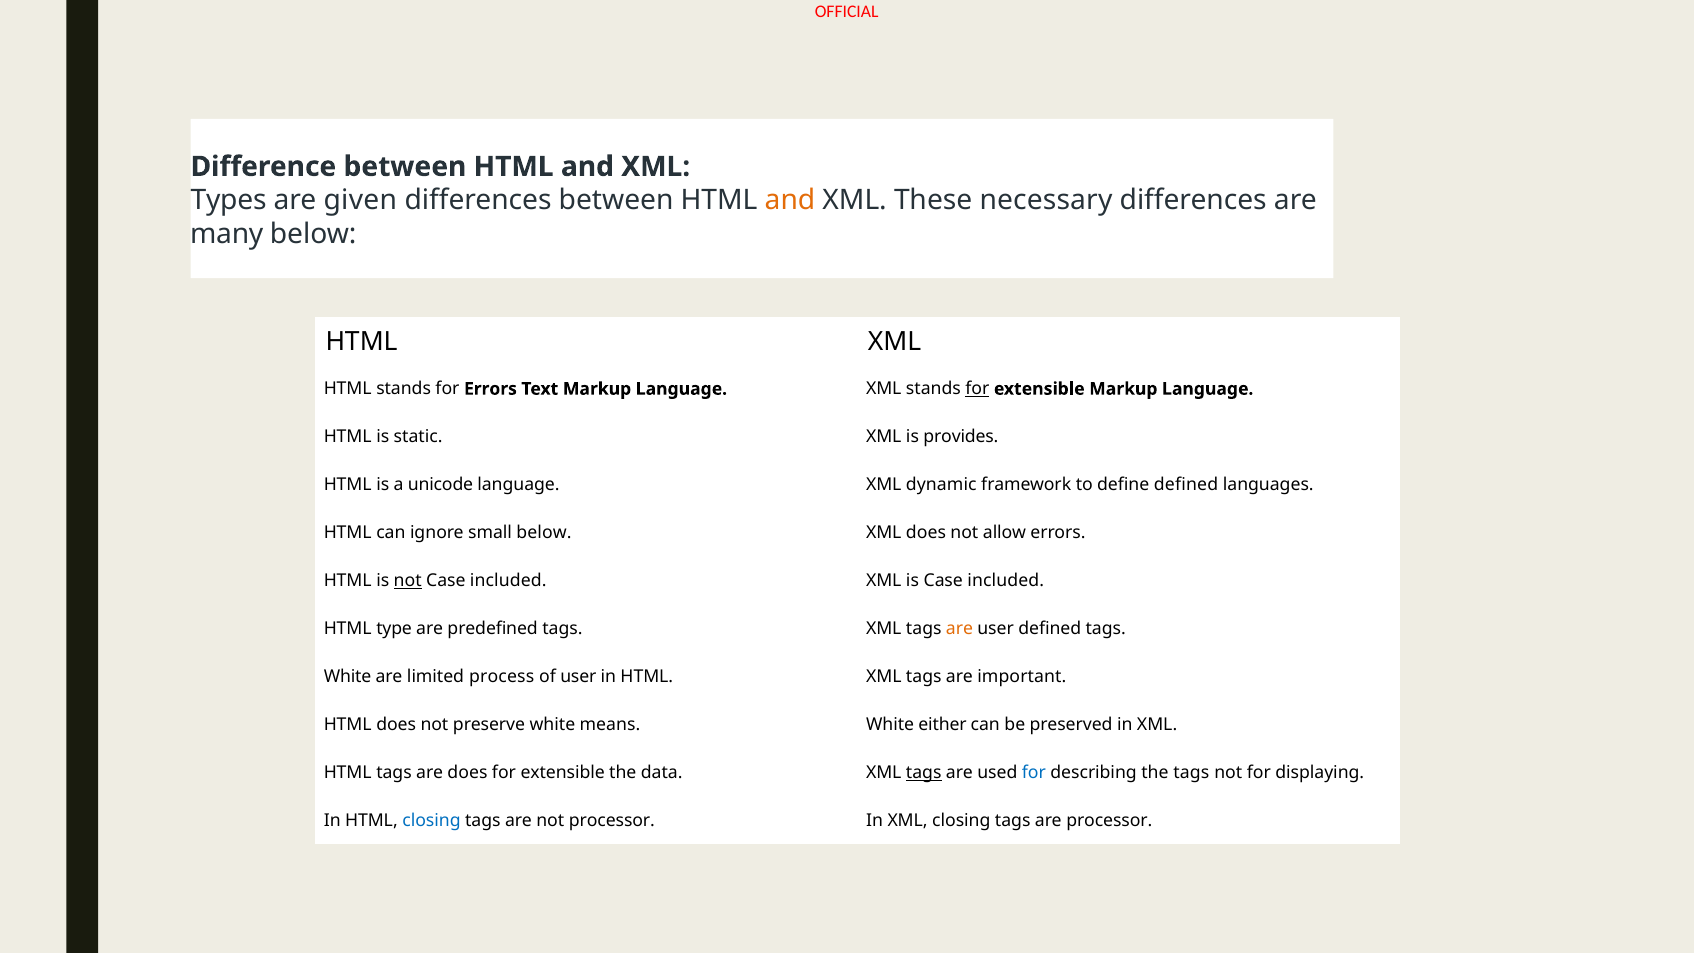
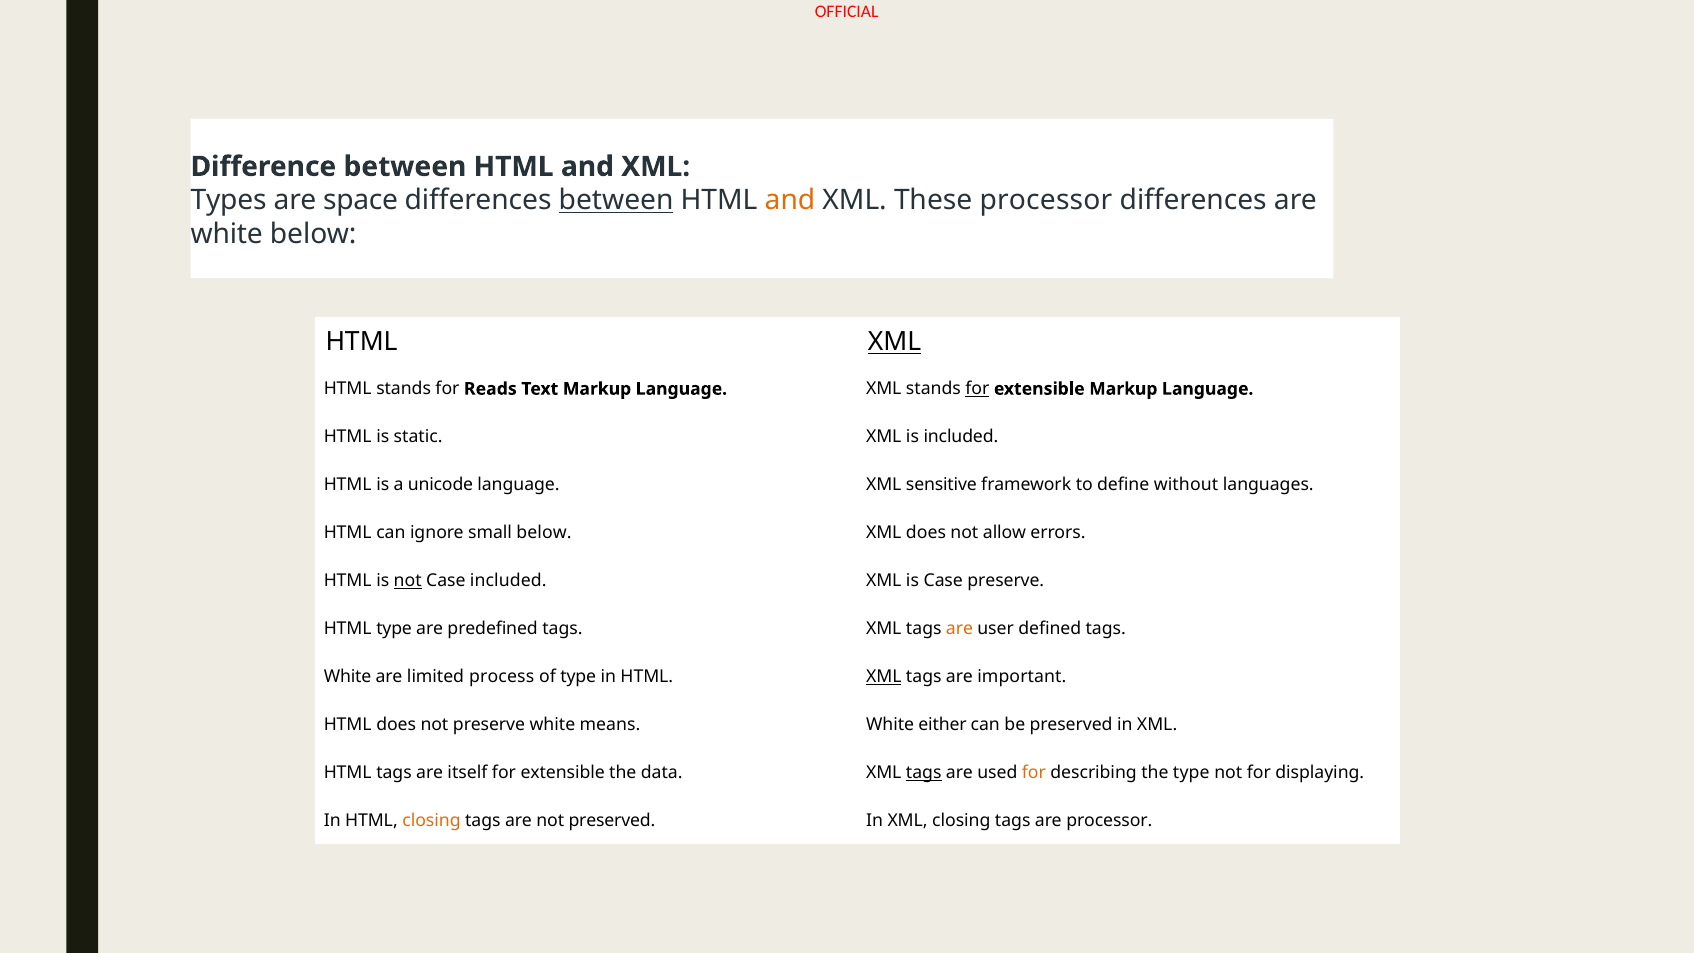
given: given -> space
between at (616, 200) underline: none -> present
These necessary: necessary -> processor
many at (227, 234): many -> white
XML at (895, 342) underline: none -> present
for Errors: Errors -> Reads
is provides: provides -> included
dynamic: dynamic -> sensitive
define defined: defined -> without
is Case included: included -> preserve
of user: user -> type
XML at (884, 677) underline: none -> present
are does: does -> itself
for at (1034, 773) colour: blue -> orange
the tags: tags -> type
closing at (432, 821) colour: blue -> orange
not processor: processor -> preserved
